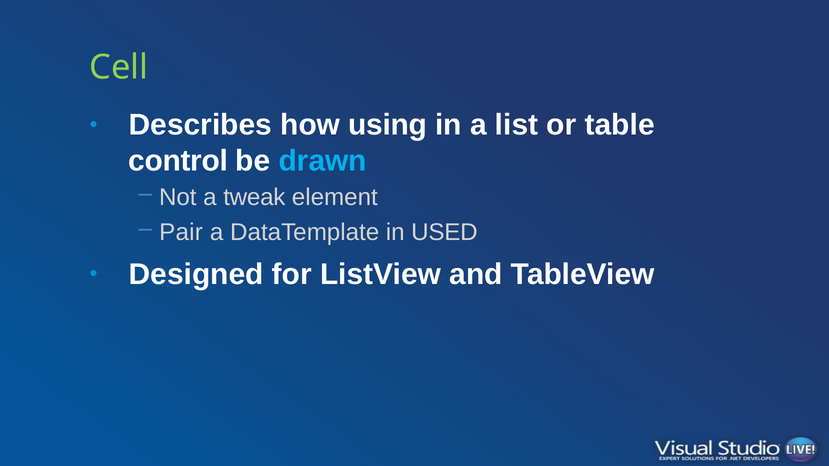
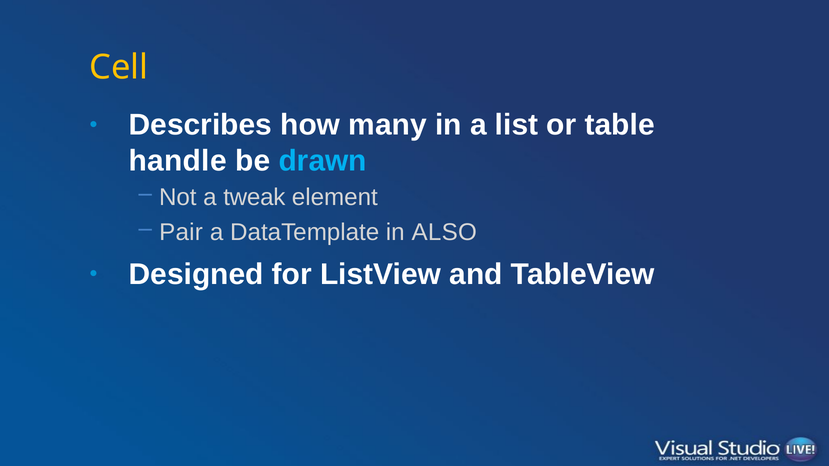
Cell colour: light green -> yellow
using: using -> many
control: control -> handle
USED: USED -> ALSO
